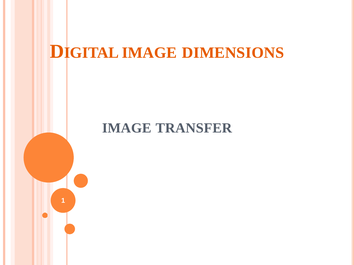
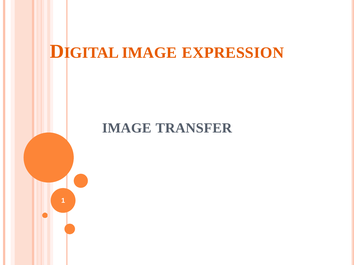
DIMENSIONS: DIMENSIONS -> EXPRESSION
